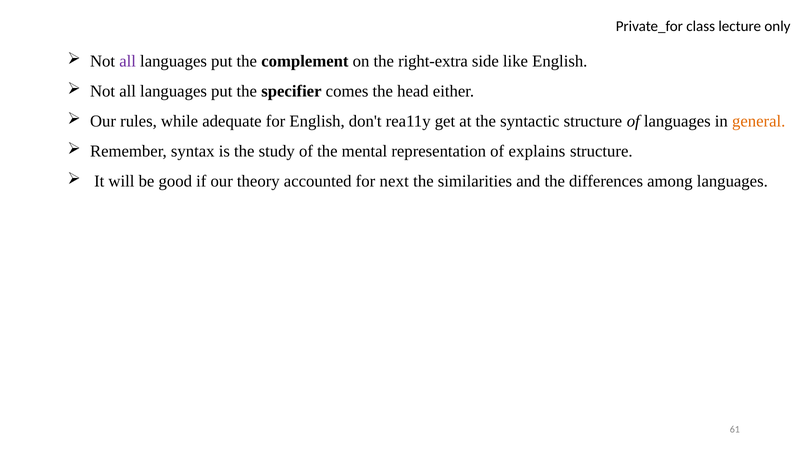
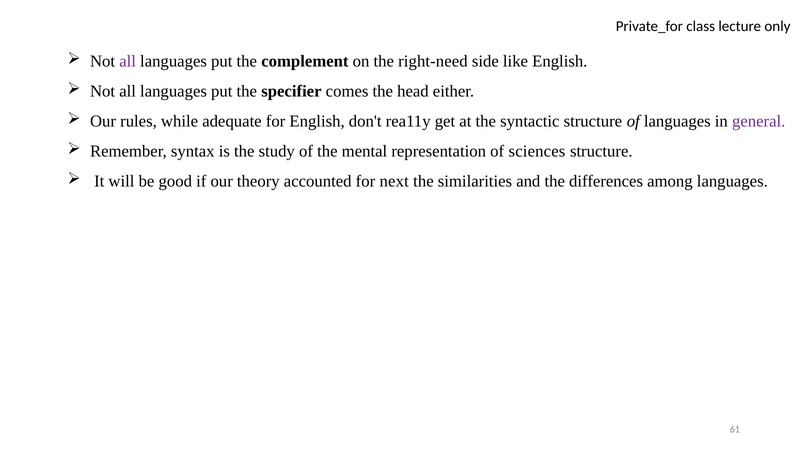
right-extra: right-extra -> right-need
general colour: orange -> purple
explains: explains -> sciences
